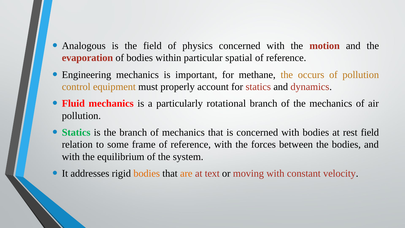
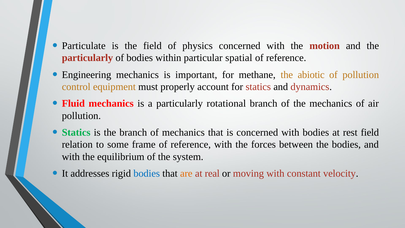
Analogous: Analogous -> Particulate
evaporation at (87, 58): evaporation -> particularly
occurs: occurs -> abiotic
bodies at (147, 173) colour: orange -> blue
text: text -> real
